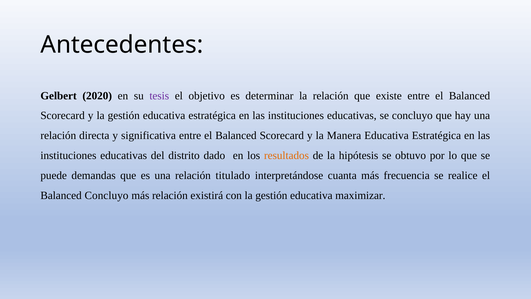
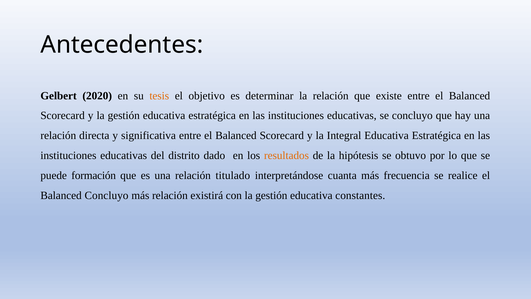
tesis colour: purple -> orange
Manera: Manera -> Integral
demandas: demandas -> formación
maximizar: maximizar -> constantes
